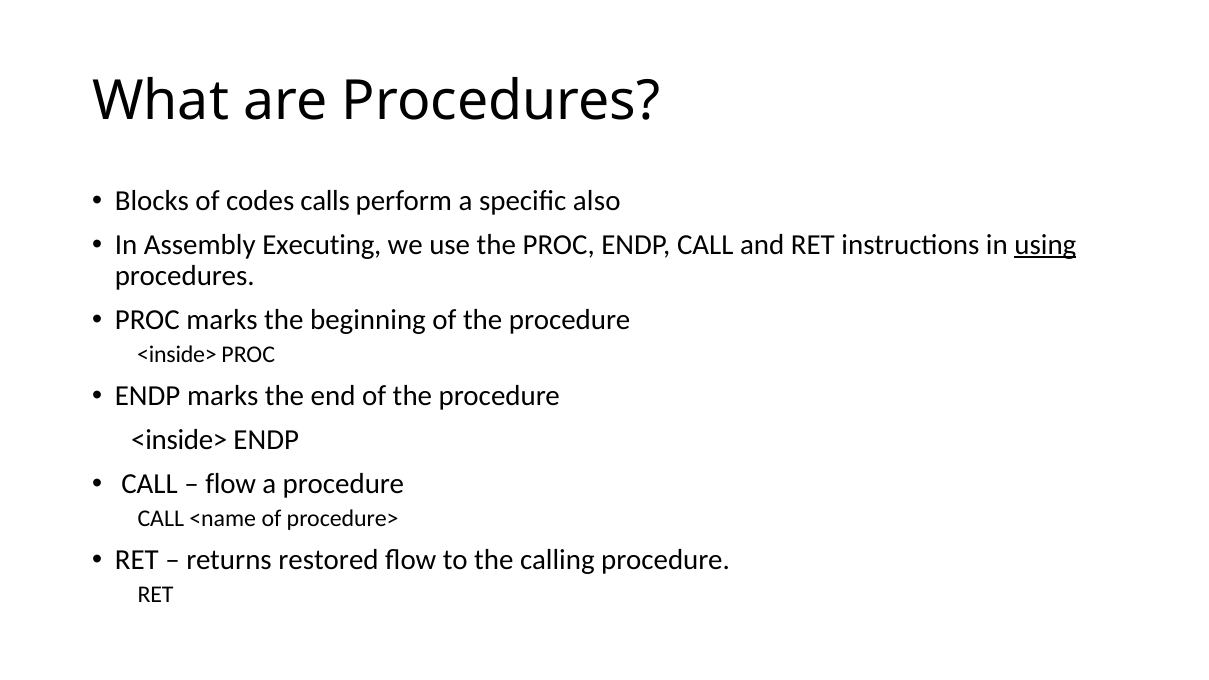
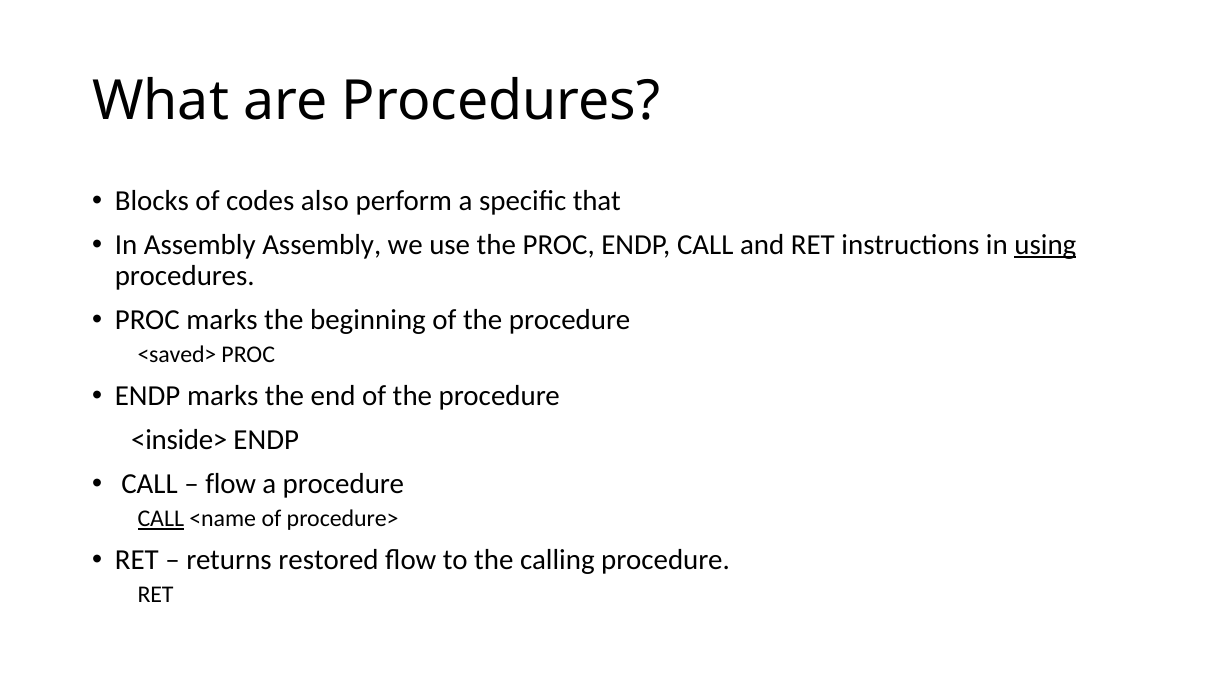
calls: calls -> also
also: also -> that
Assembly Executing: Executing -> Assembly
<inside> at (177, 355): <inside> -> <saved>
CALL at (161, 519) underline: none -> present
